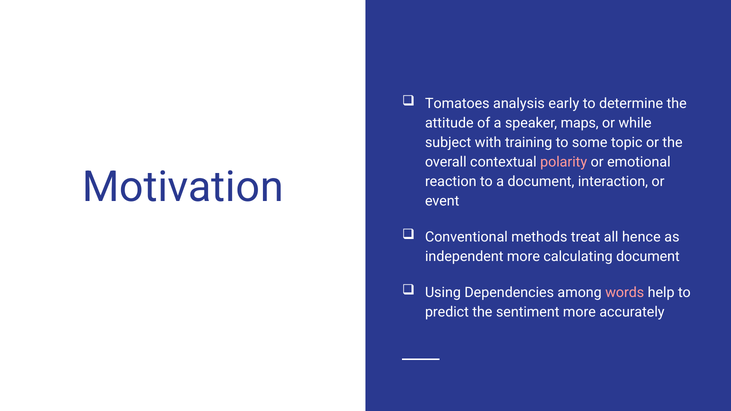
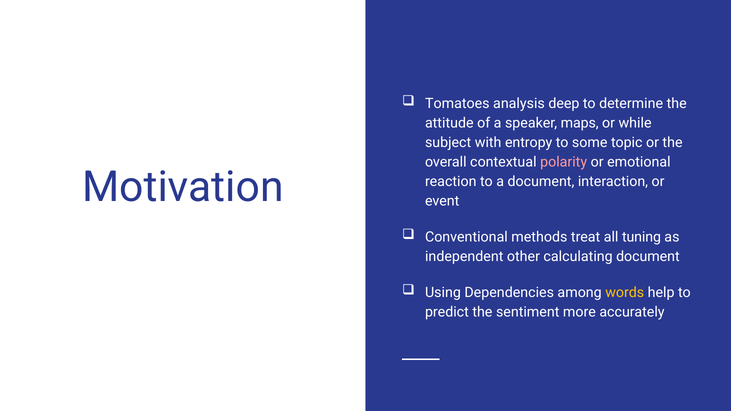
early: early -> deep
training: training -> entropy
hence: hence -> tuning
independent more: more -> other
words colour: pink -> yellow
